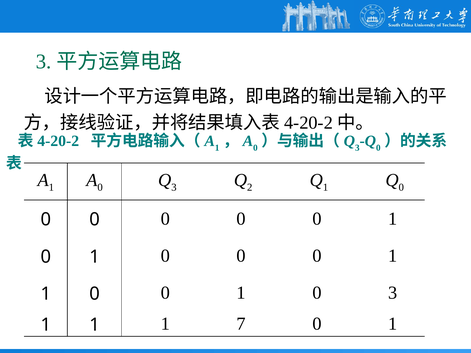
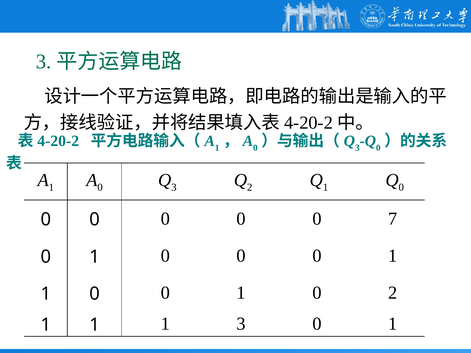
1 at (393, 219): 1 -> 7
0 3: 3 -> 2
1 1 7: 7 -> 3
